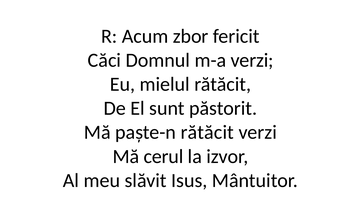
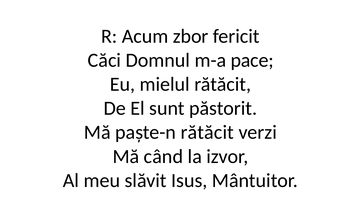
m-a verzi: verzi -> pace
cerul: cerul -> când
